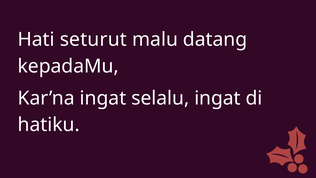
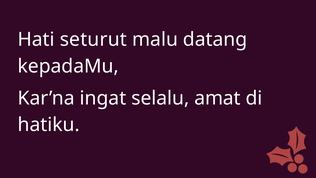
selalu ingat: ingat -> amat
